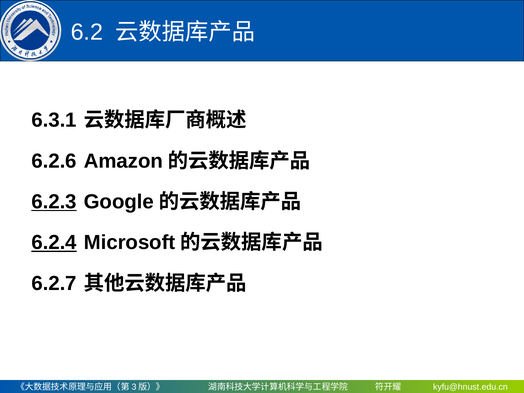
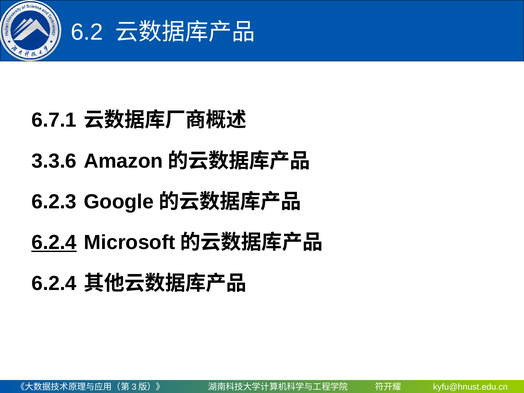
6.3.1: 6.3.1 -> 6.7.1
6.2.6: 6.2.6 -> 3.3.6
6.2.3 underline: present -> none
6.2.7 at (54, 283): 6.2.7 -> 6.2.4
